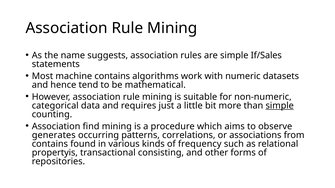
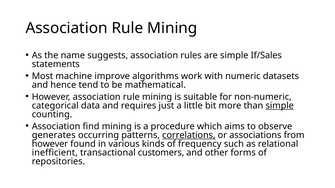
machine contains: contains -> improve
correlations underline: none -> present
contains at (50, 144): contains -> however
propertyis: propertyis -> inefficient
consisting: consisting -> customers
